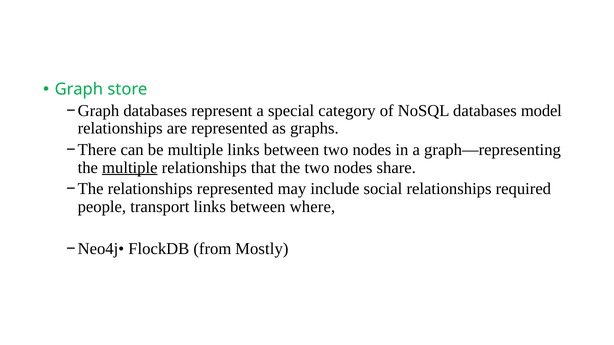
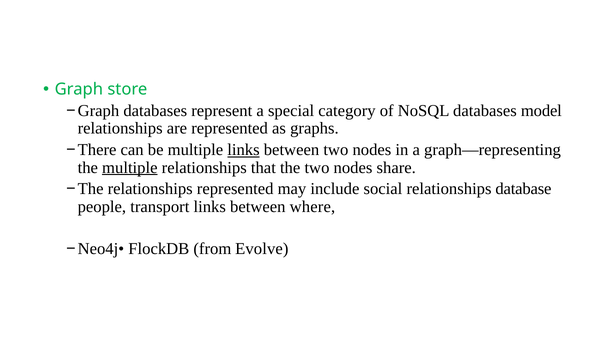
links at (243, 150) underline: none -> present
required: required -> database
Mostly: Mostly -> Evolve
